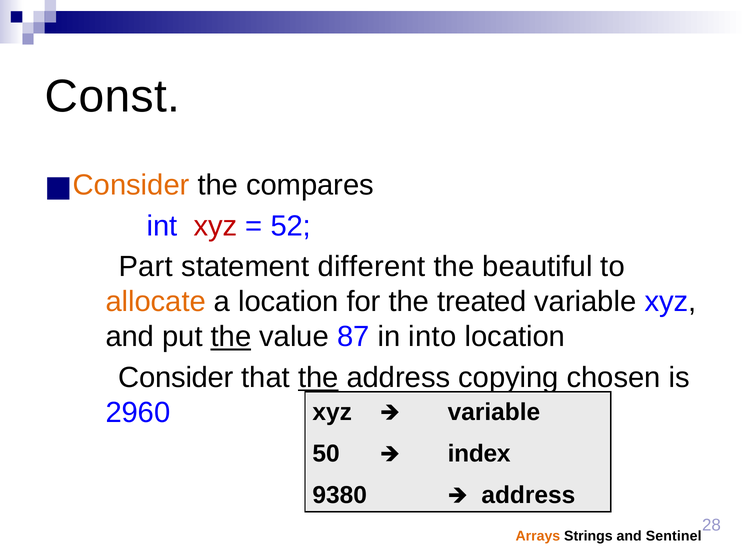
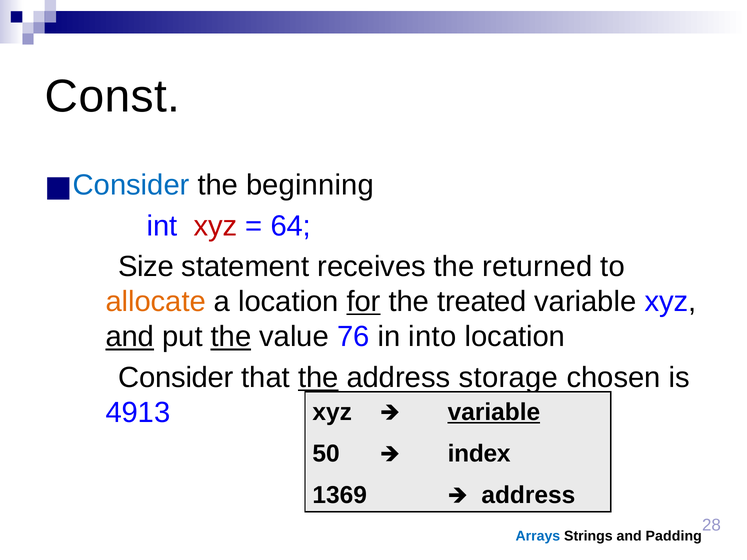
Consider at (131, 185) colour: orange -> blue
compares: compares -> beginning
52: 52 -> 64
Part: Part -> Size
different: different -> receives
beautiful: beautiful -> returned
for underline: none -> present
and at (130, 337) underline: none -> present
87: 87 -> 76
copying: copying -> storage
2960: 2960 -> 4913
variable at (494, 412) underline: none -> present
9380: 9380 -> 1369
Arrays colour: orange -> blue
Sentinel: Sentinel -> Padding
